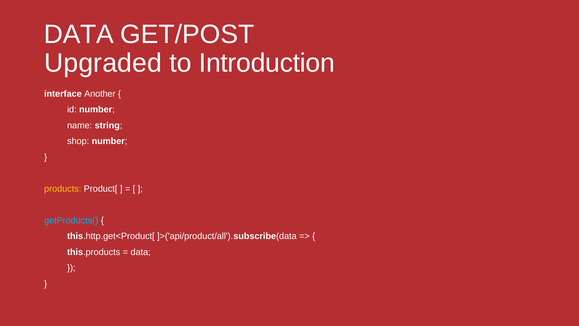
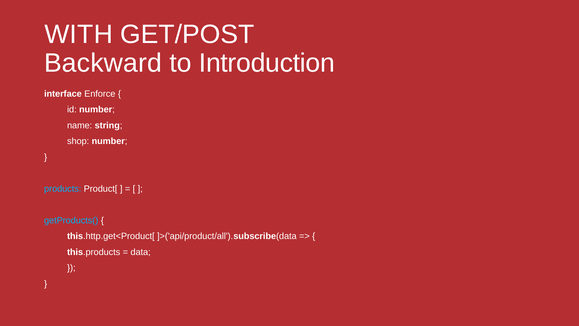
DATA at (79, 34): DATA -> WITH
Upgraded: Upgraded -> Backward
Another: Another -> Enforce
products colour: yellow -> light blue
